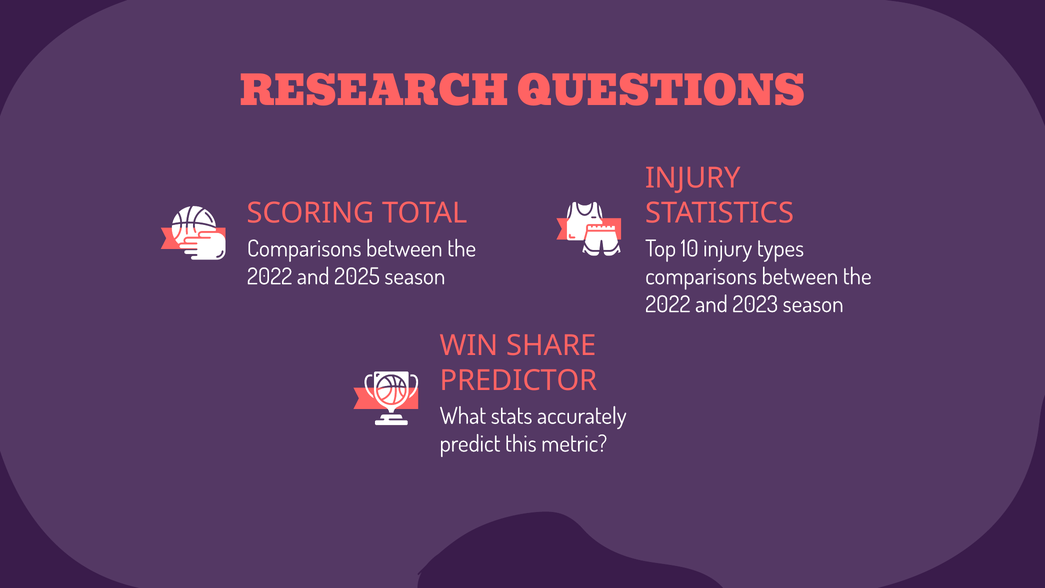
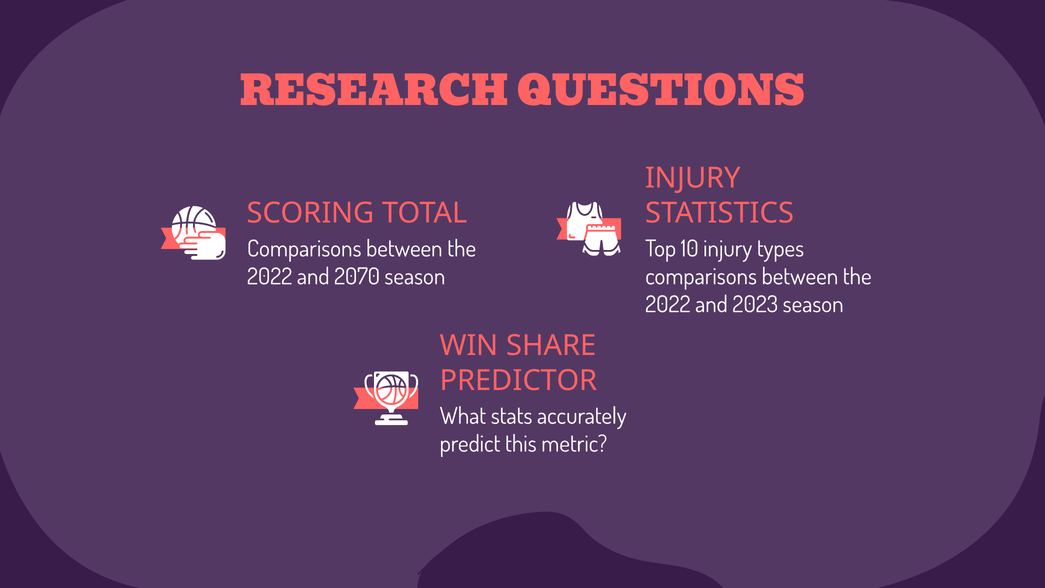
2025: 2025 -> 2070
